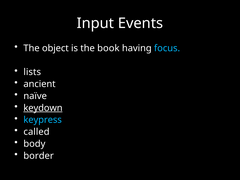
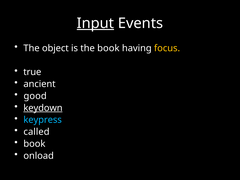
Input underline: none -> present
focus colour: light blue -> yellow
lists: lists -> true
naïve: naïve -> good
body at (34, 144): body -> book
border: border -> onload
